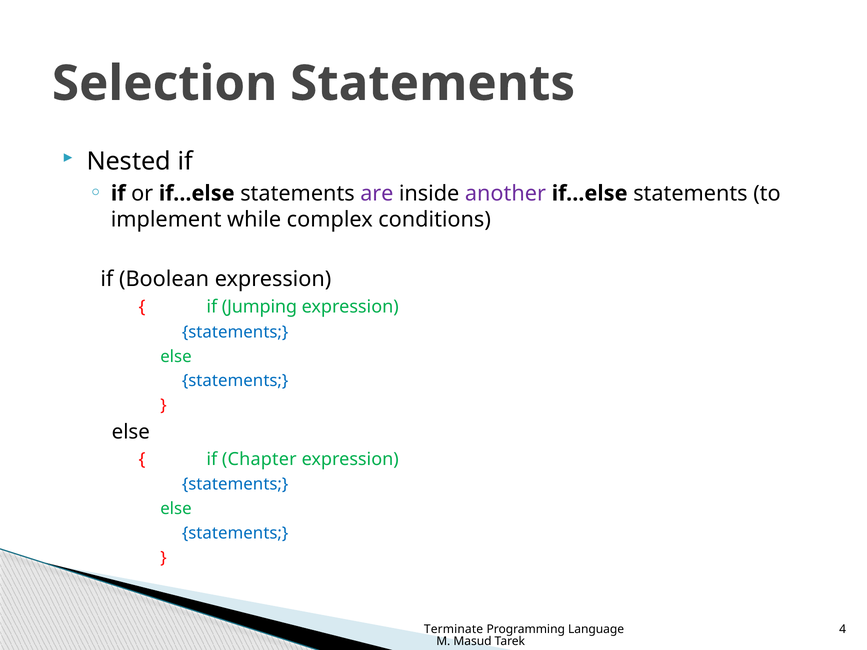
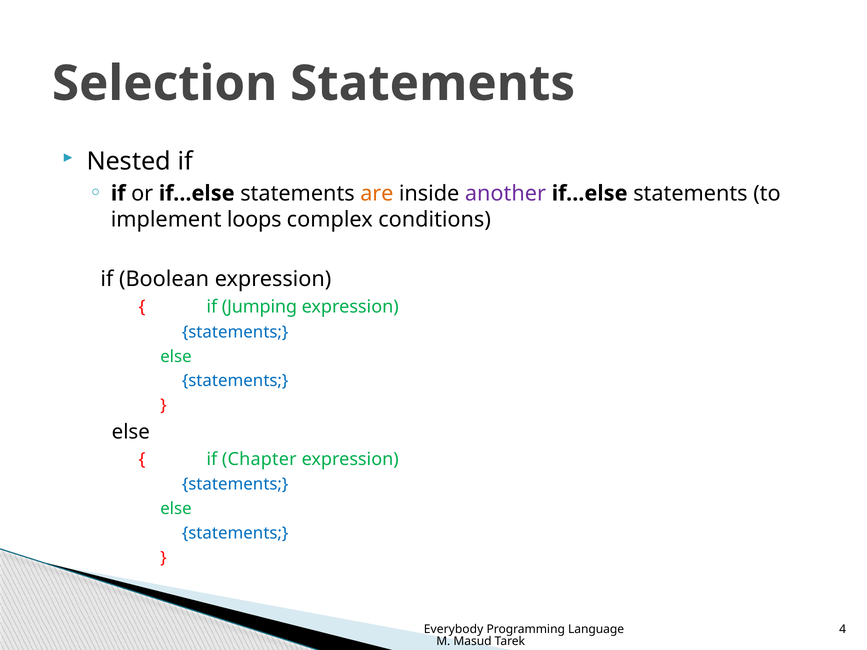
are colour: purple -> orange
while: while -> loops
Terminate: Terminate -> Everybody
